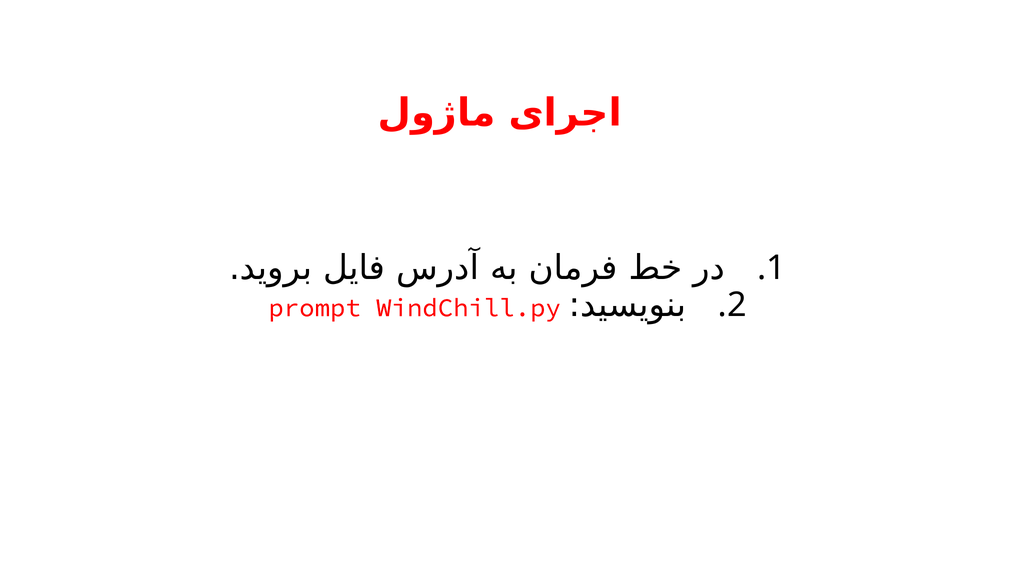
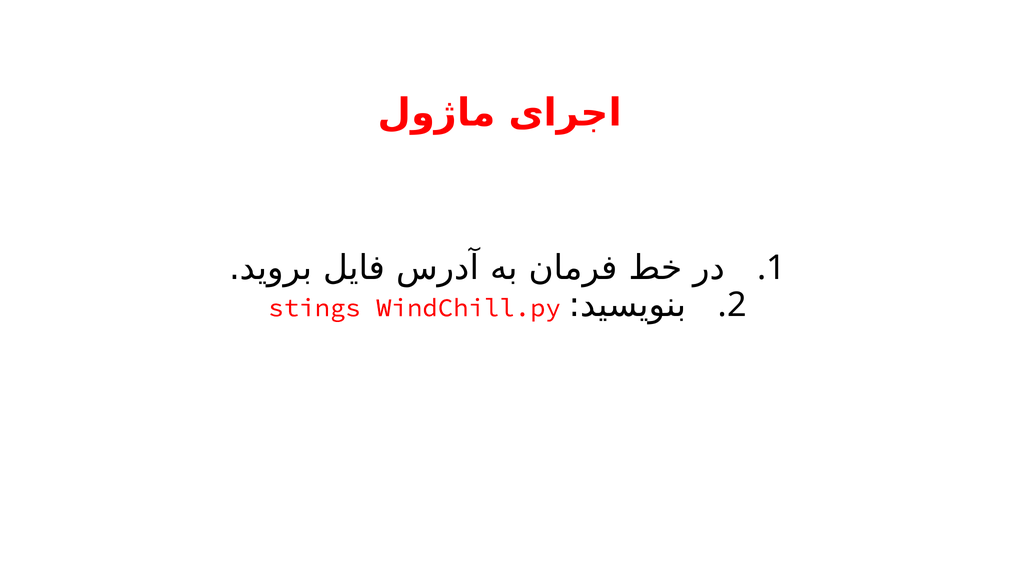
prompt: prompt -> stings
